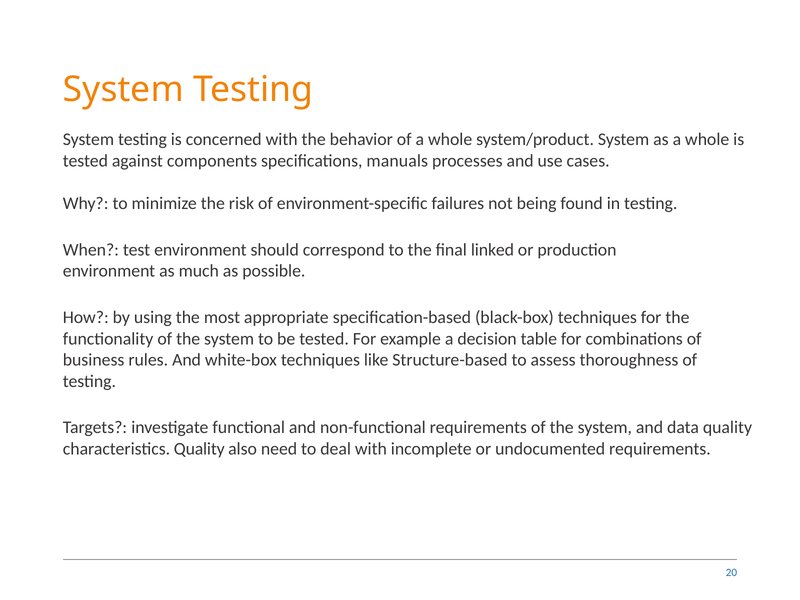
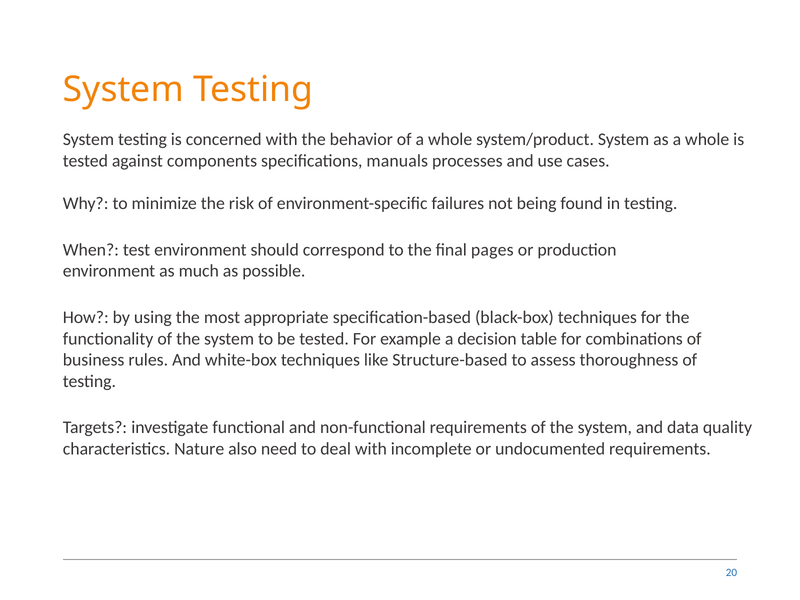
linked: linked -> pages
characteristics Quality: Quality -> Nature
